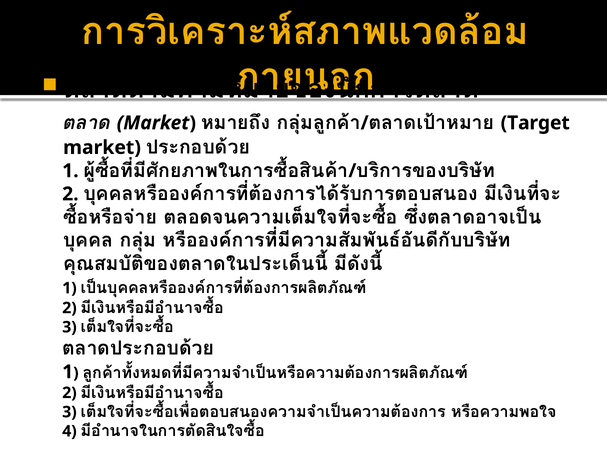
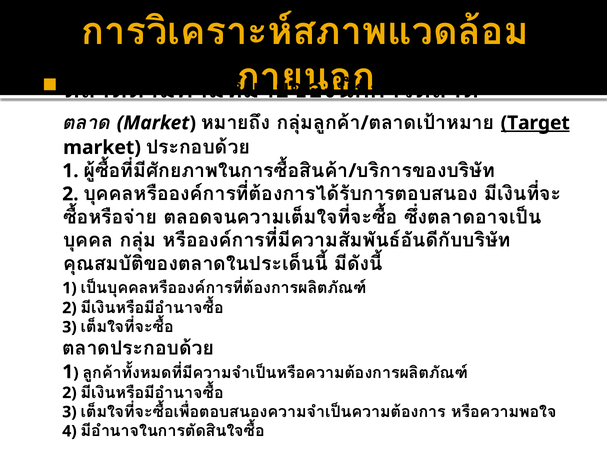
Target underline: none -> present
